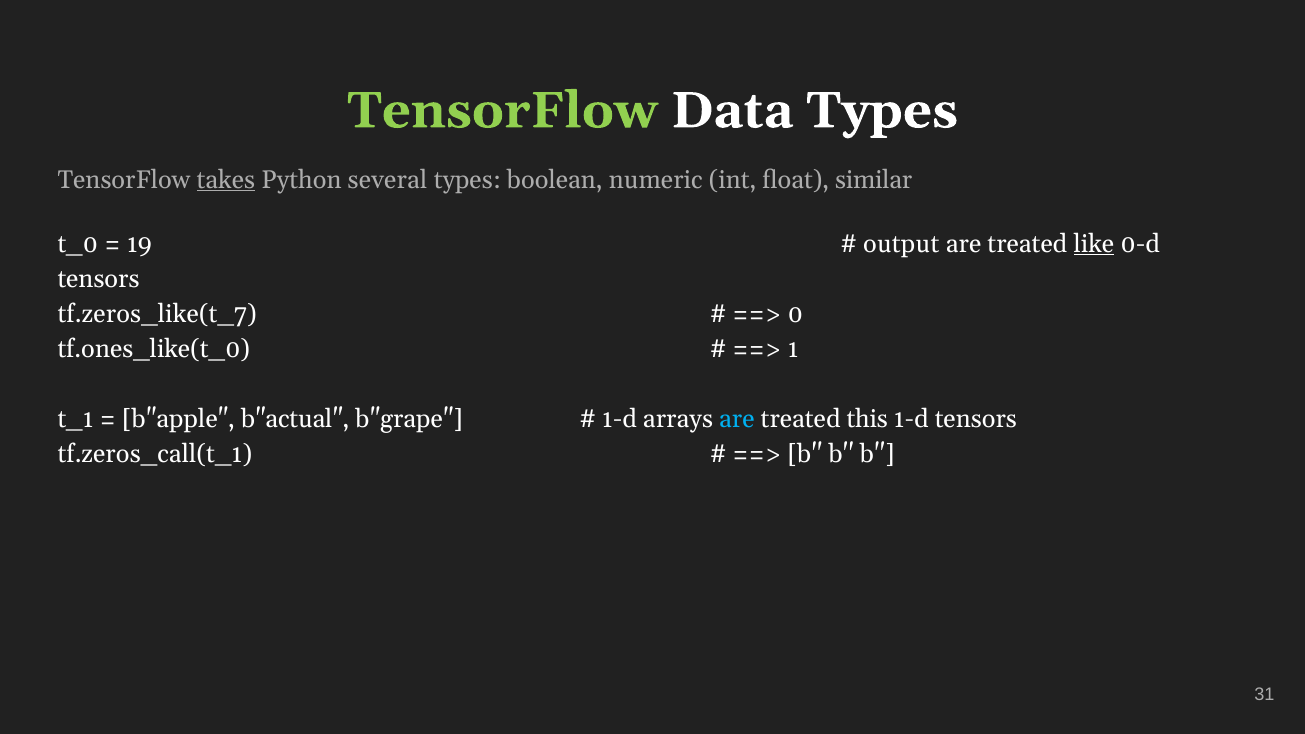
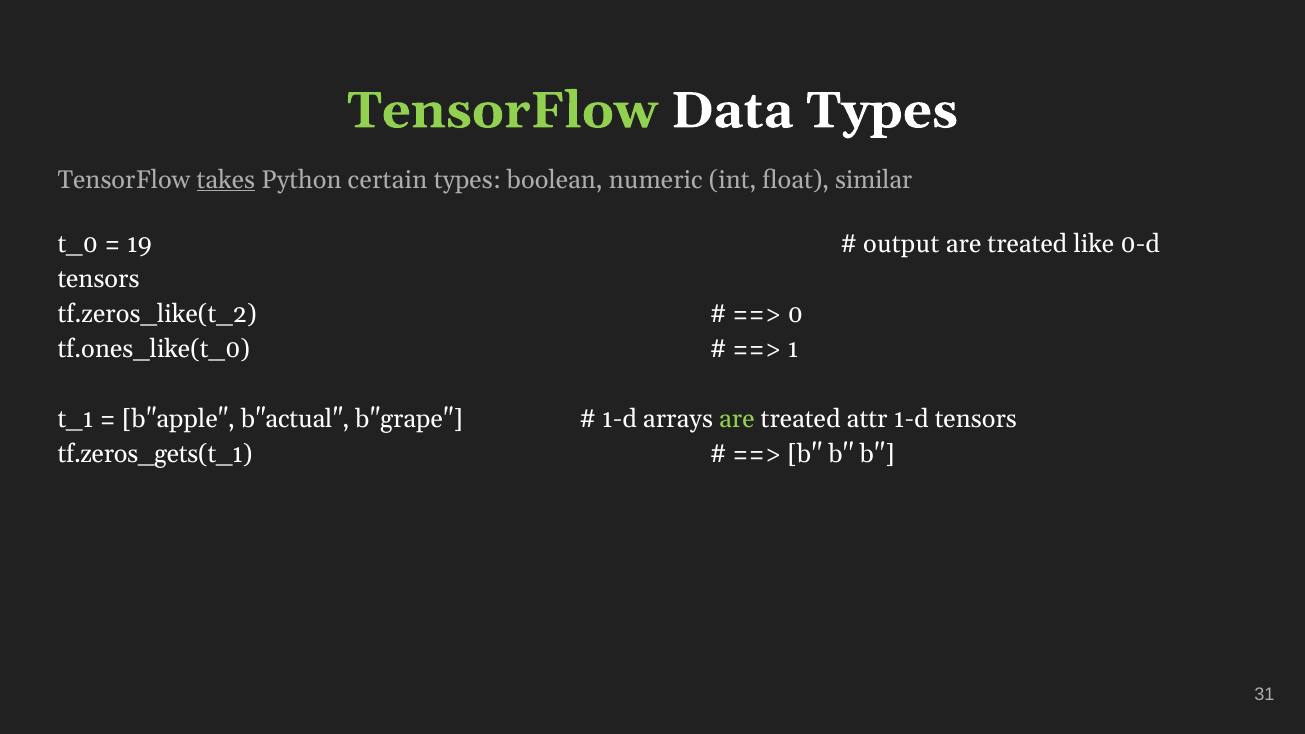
several: several -> certain
like underline: present -> none
tf.zeros_like(t_7: tf.zeros_like(t_7 -> tf.zeros_like(t_2
are at (737, 419) colour: light blue -> light green
this: this -> attr
tf.zeros_call(t_1: tf.zeros_call(t_1 -> tf.zeros_gets(t_1
